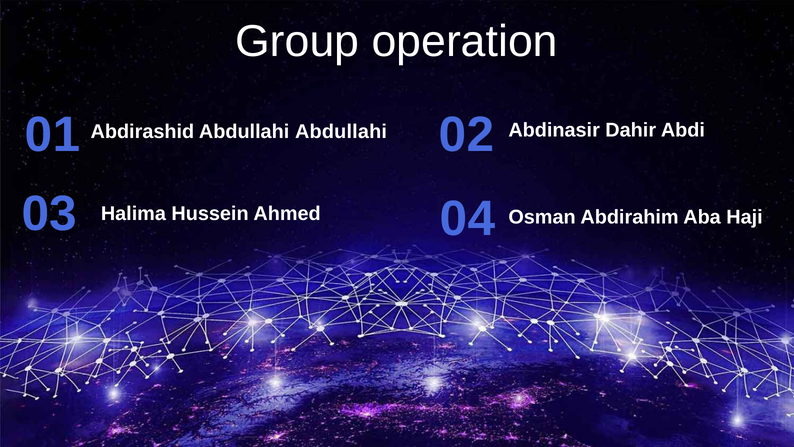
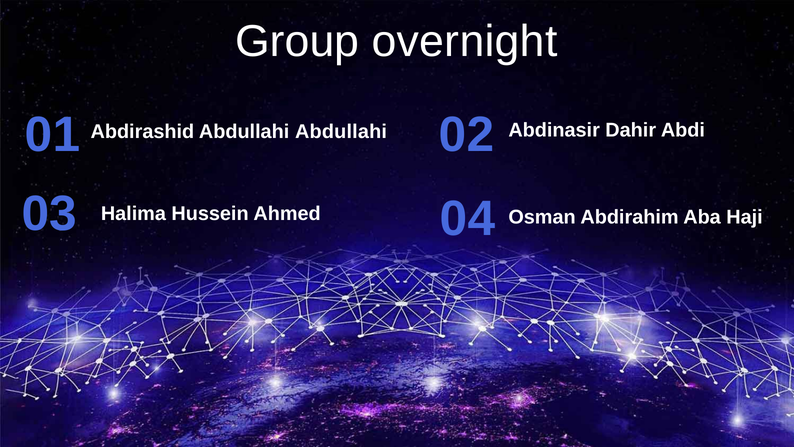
operation: operation -> overnight
